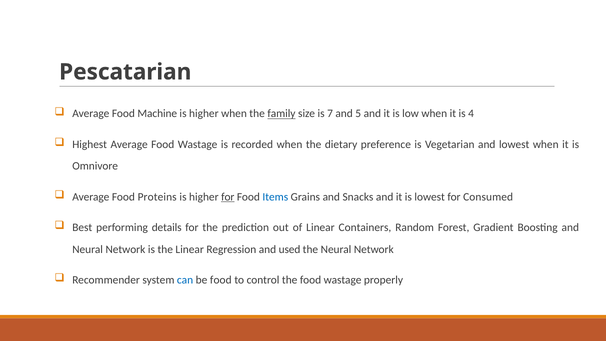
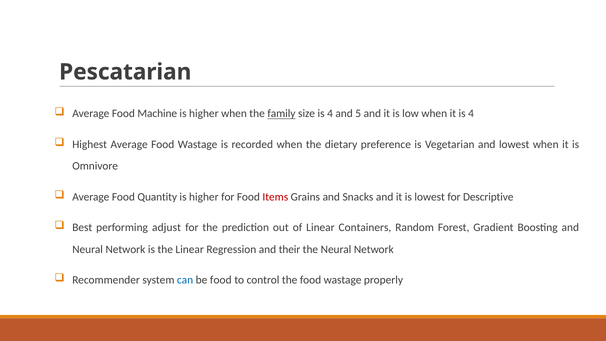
size is 7: 7 -> 4
Proteins: Proteins -> Quantity
for at (228, 197) underline: present -> none
Items colour: blue -> red
Consumed: Consumed -> Descriptive
details: details -> adjust
used: used -> their
